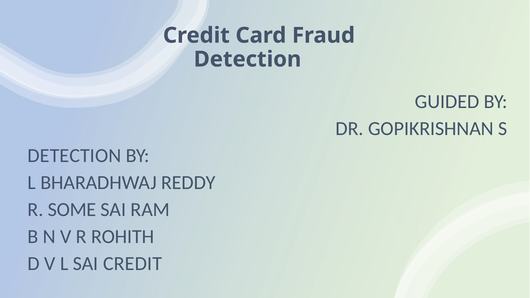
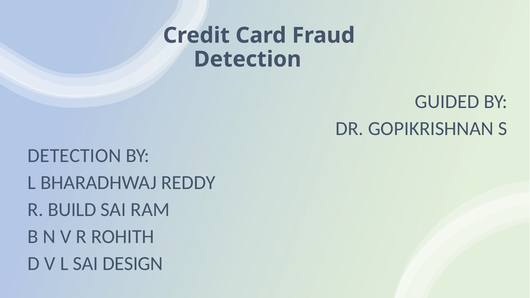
SOME: SOME -> BUILD
SAI CREDIT: CREDIT -> DESIGN
